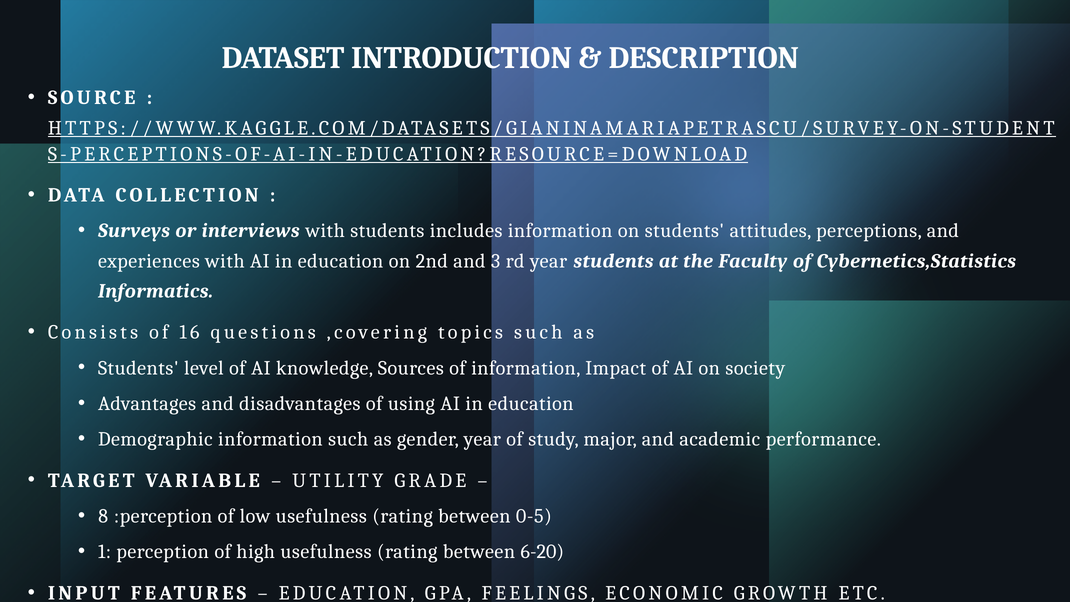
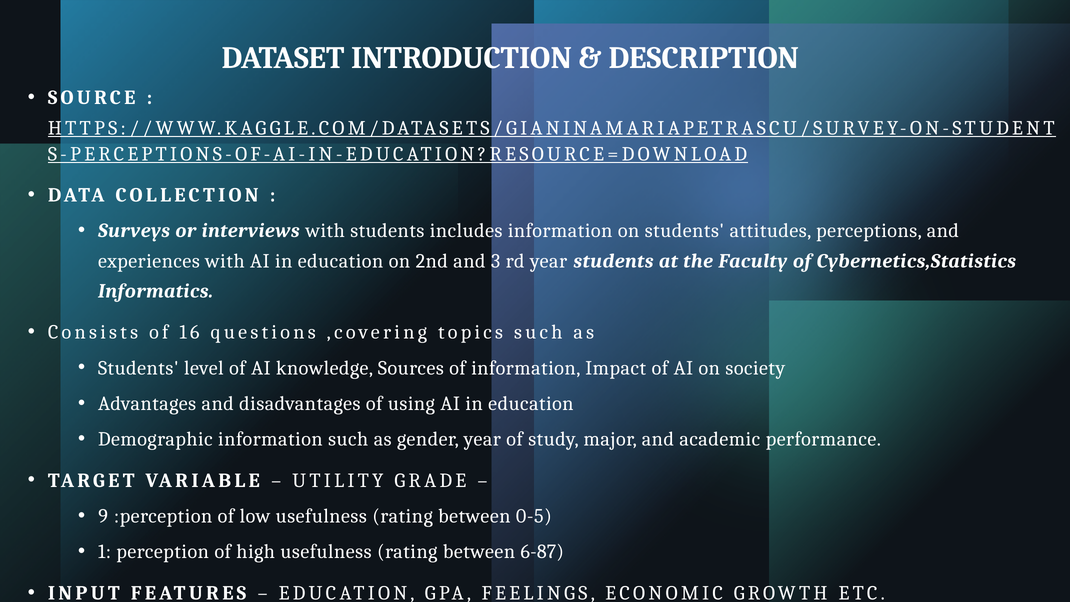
8: 8 -> 9
6-20: 6-20 -> 6-87
